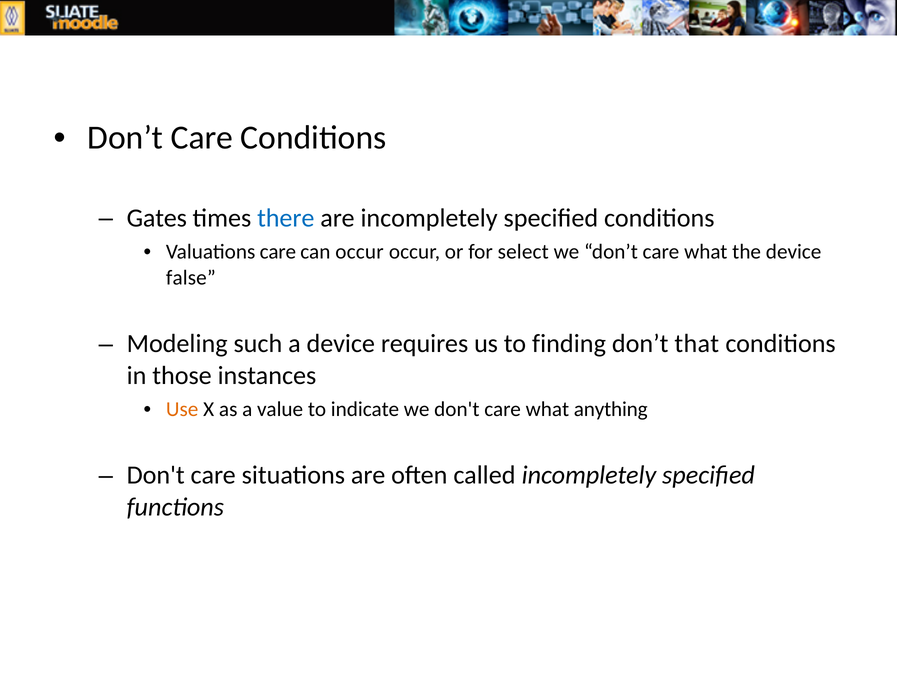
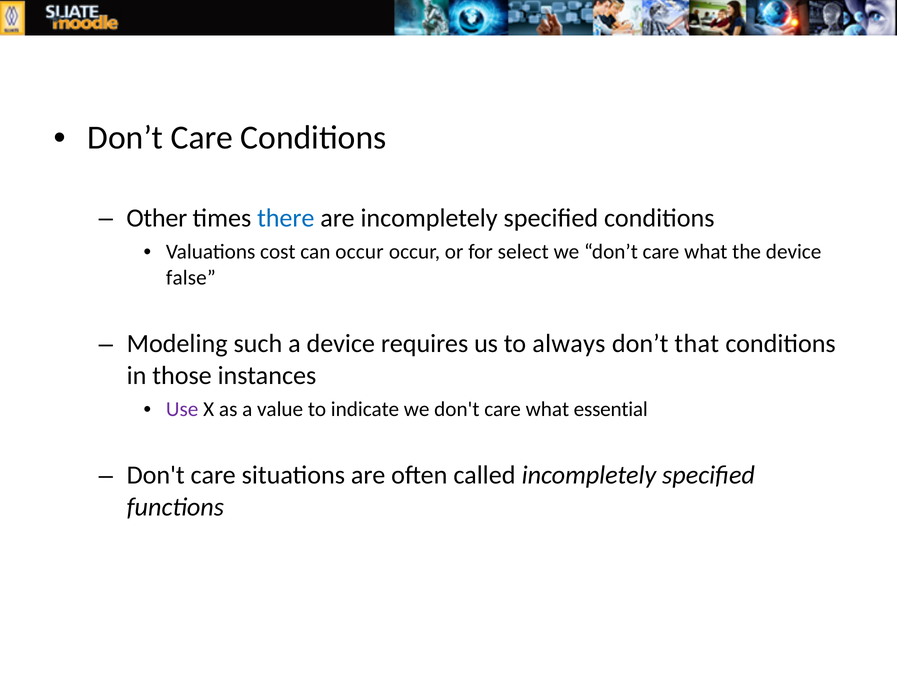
Gates: Gates -> Other
Valuations care: care -> cost
finding: finding -> always
Use colour: orange -> purple
anything: anything -> essential
